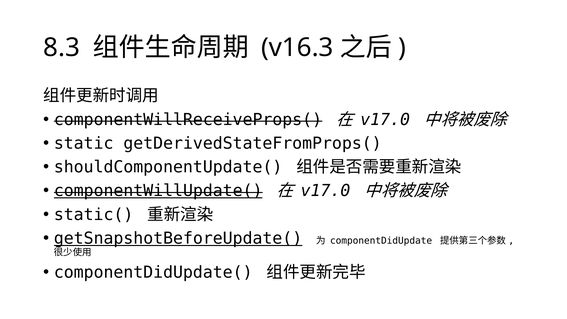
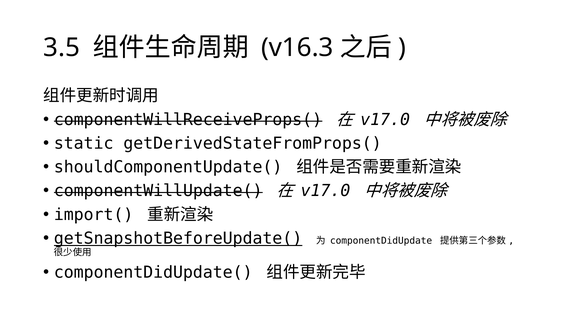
8.3: 8.3 -> 3.5
componentWillUpdate( underline: present -> none
static(: static( -> import(
